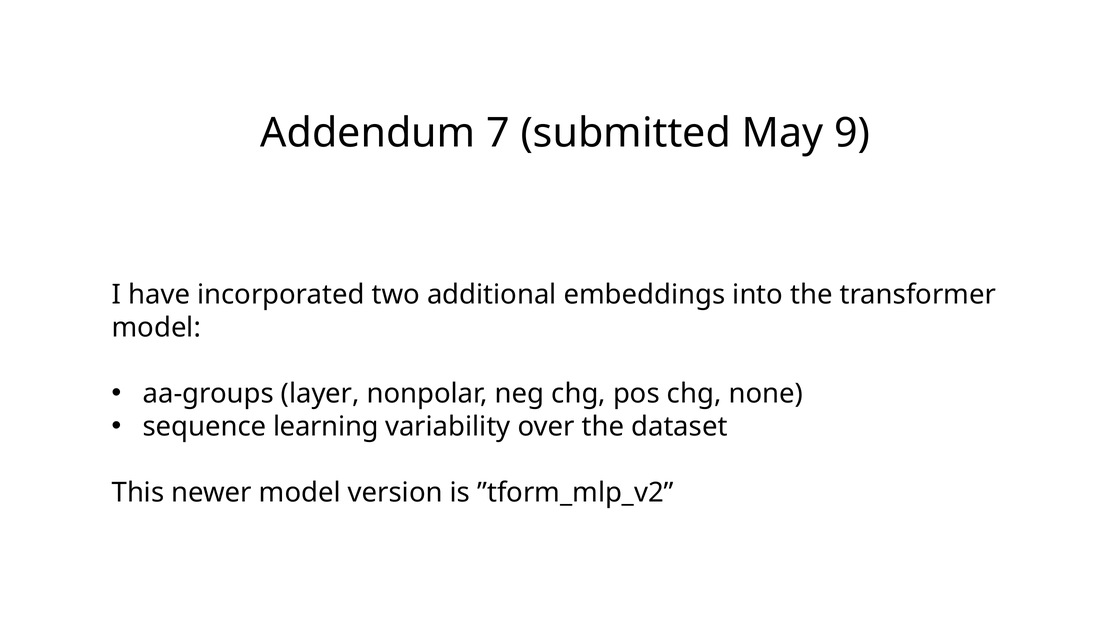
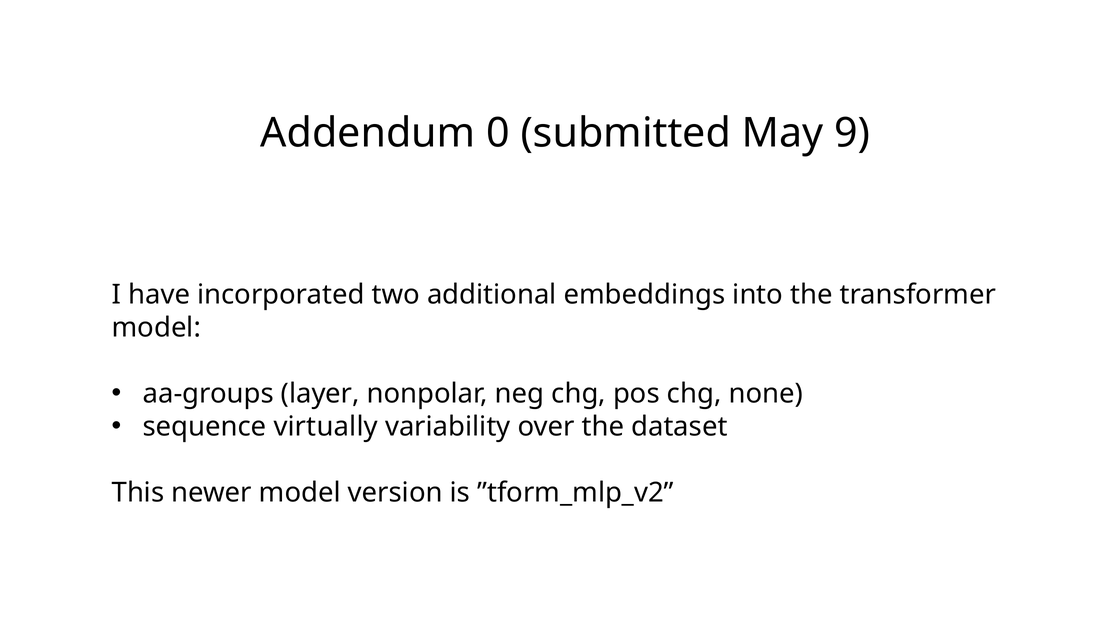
7: 7 -> 0
learning: learning -> virtually
